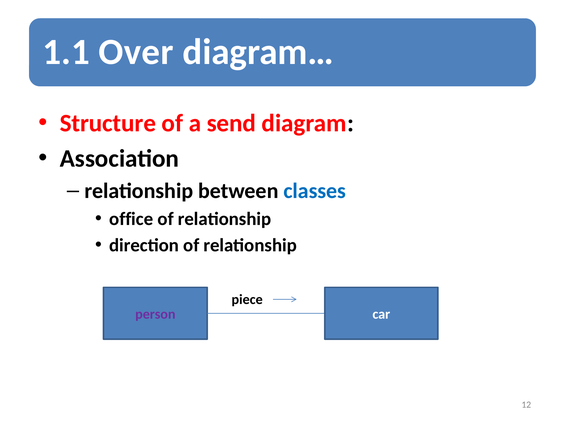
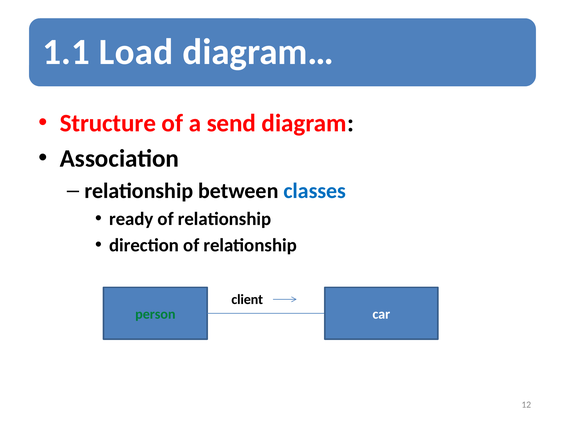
Over: Over -> Load
office: office -> ready
piece: piece -> client
person colour: purple -> green
